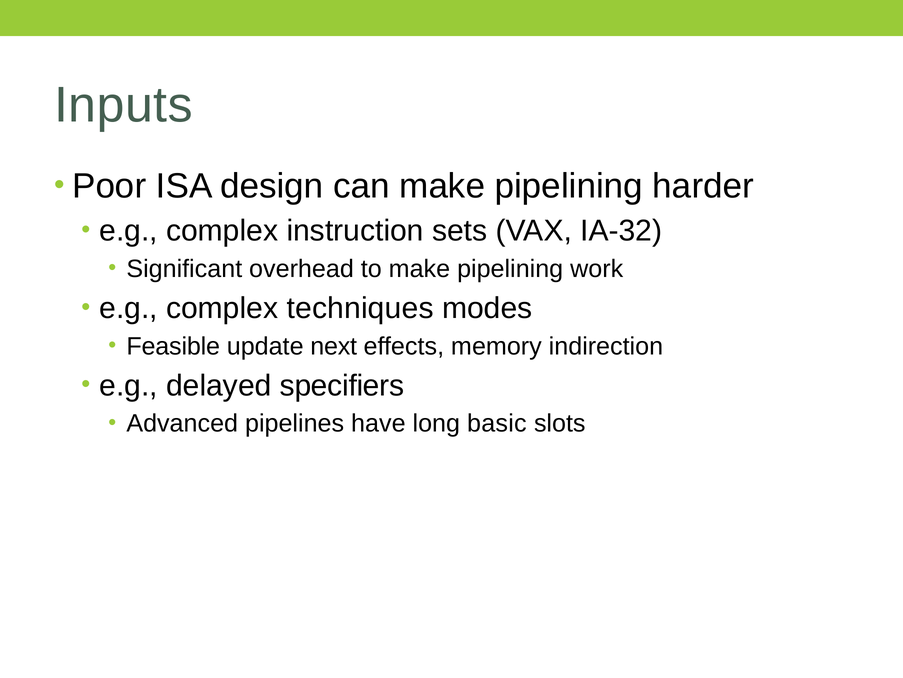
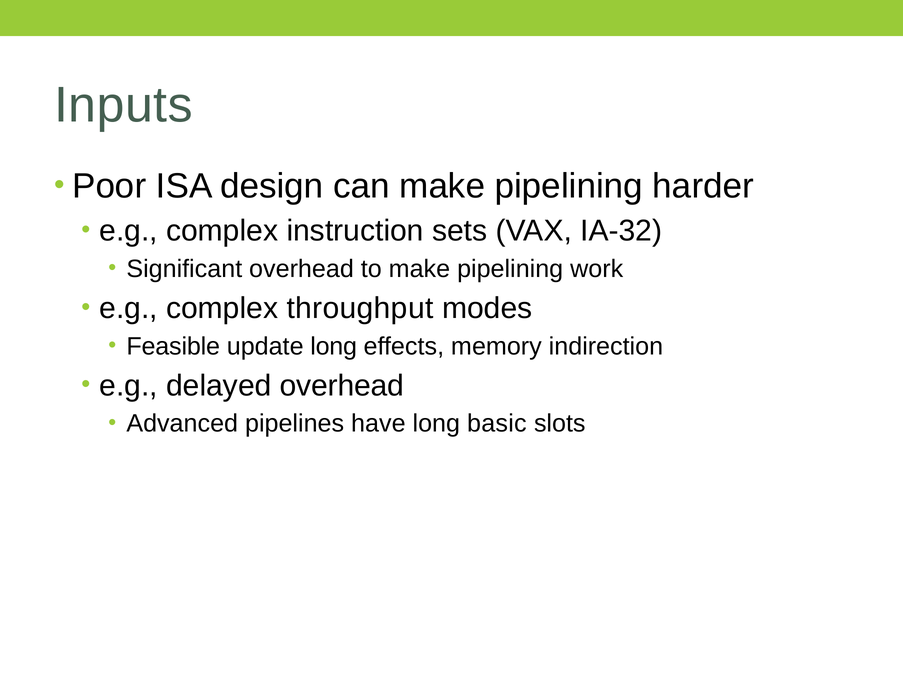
techniques: techniques -> throughput
update next: next -> long
delayed specifiers: specifiers -> overhead
